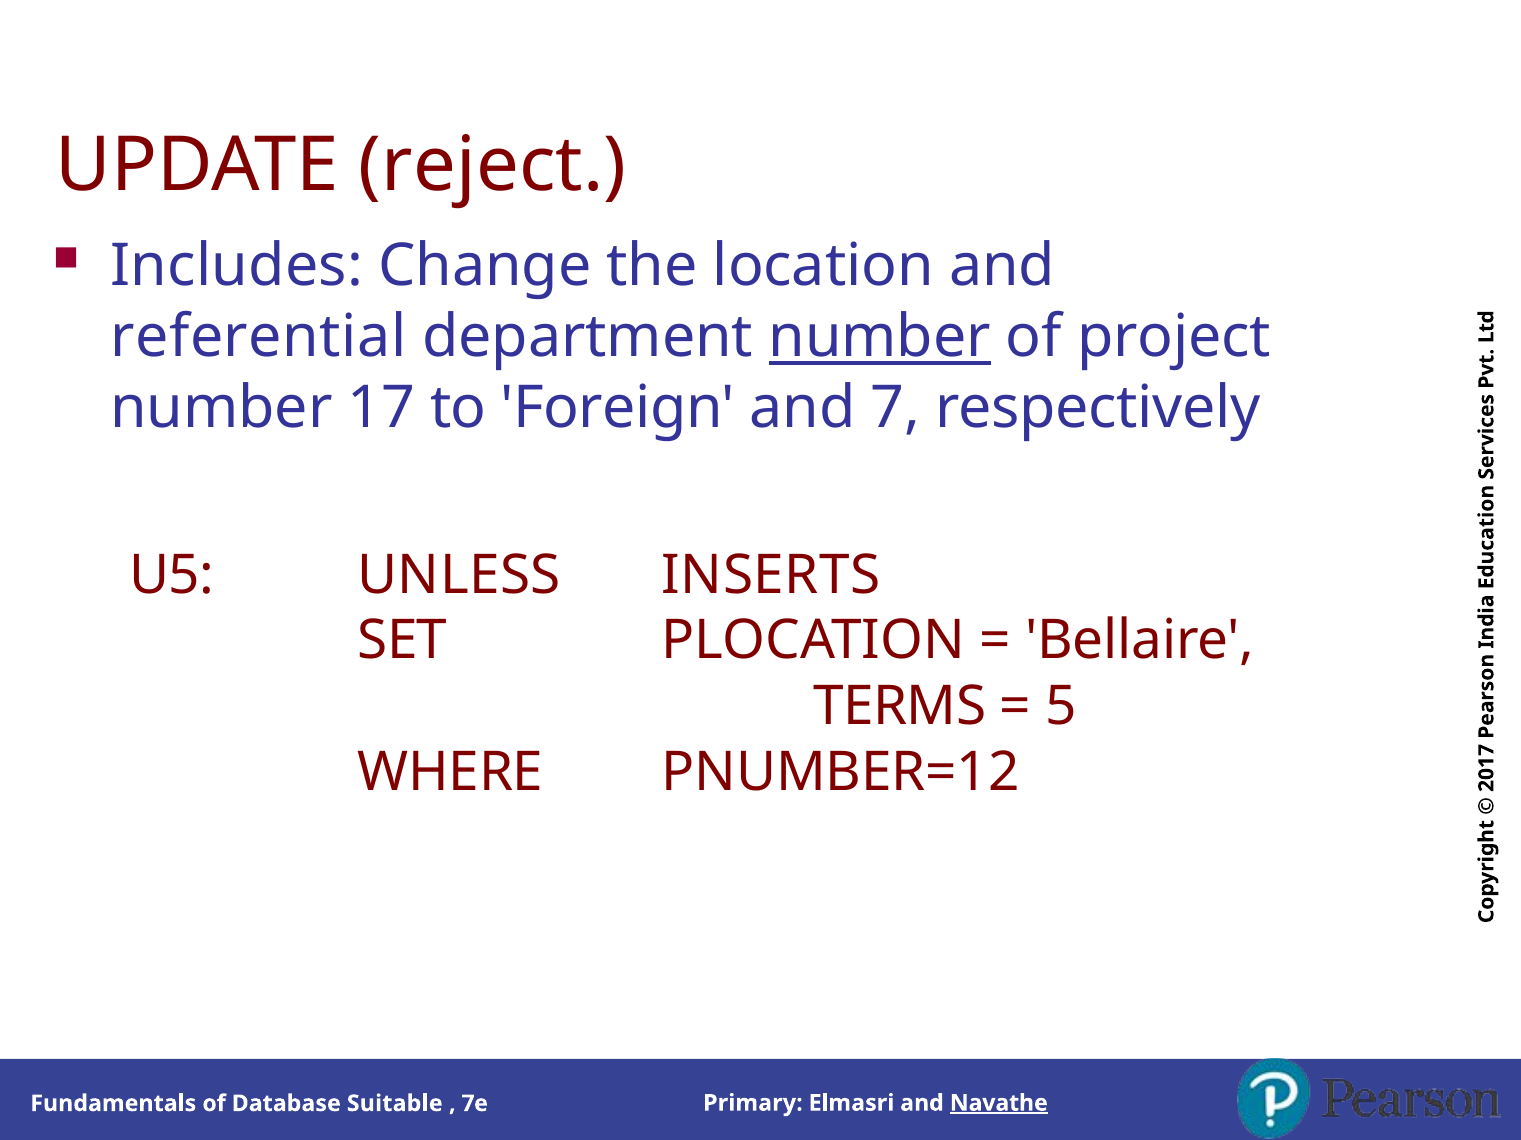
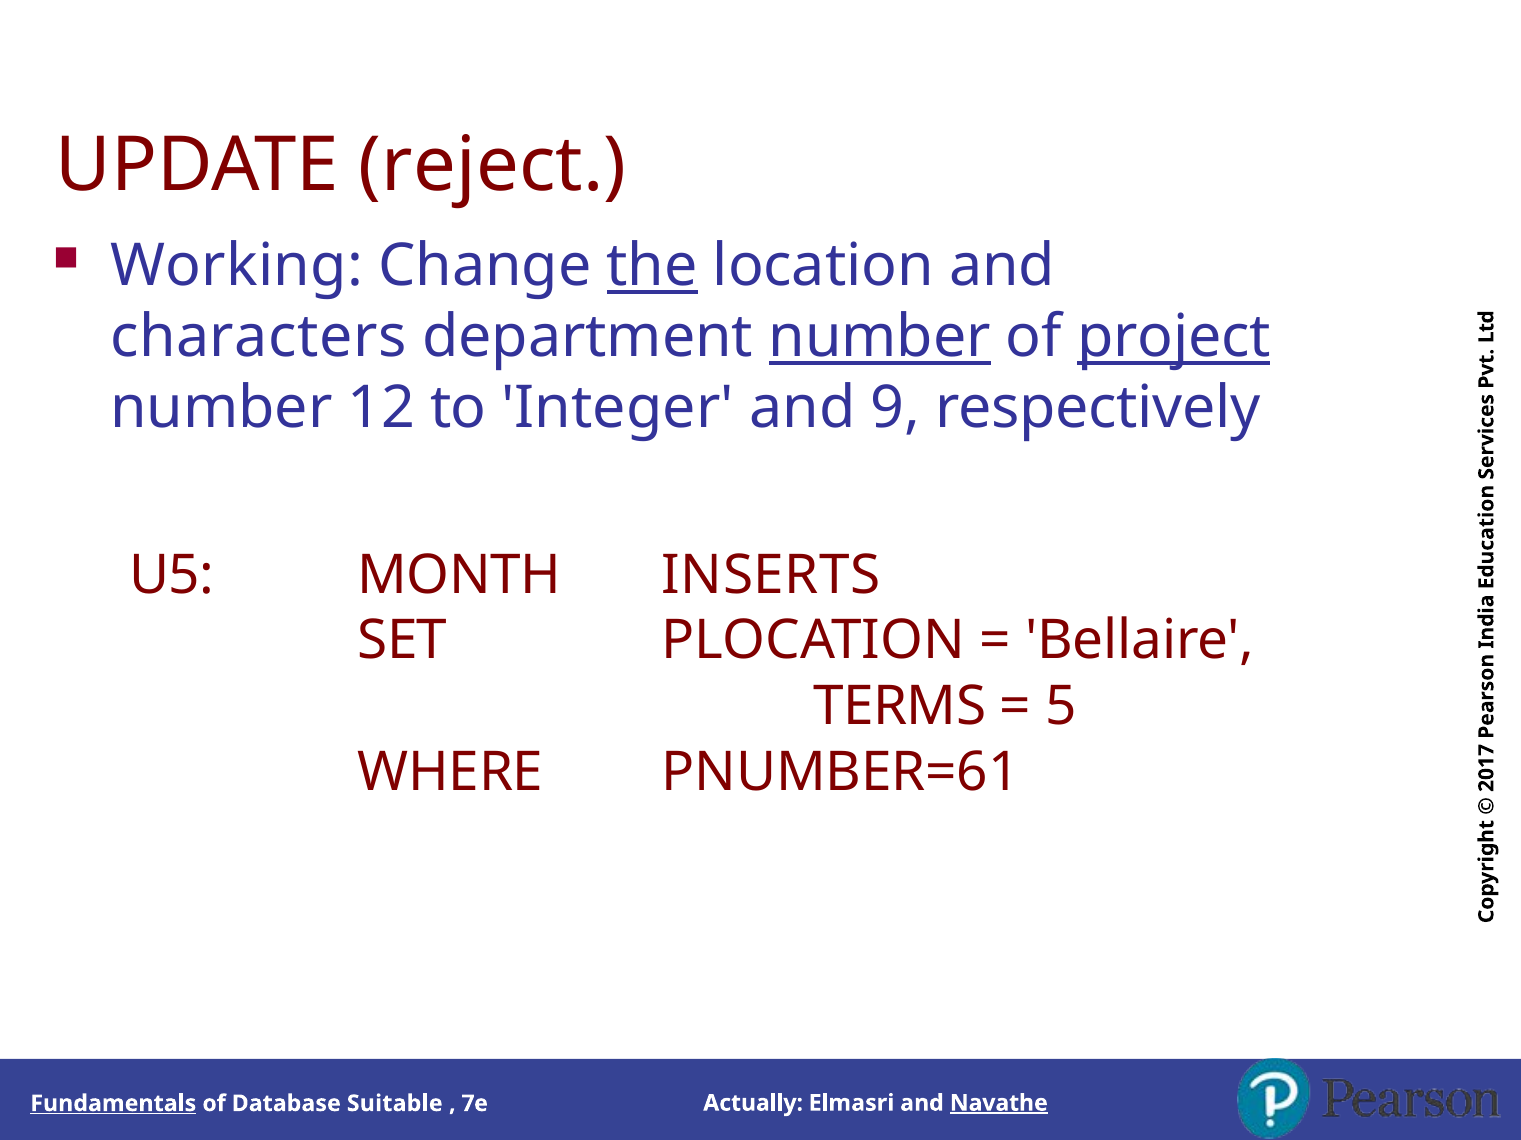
Includes: Includes -> Working
the underline: none -> present
referential: referential -> characters
project underline: none -> present
17: 17 -> 12
Foreign: Foreign -> Integer
and 7: 7 -> 9
UNLESS: UNLESS -> MONTH
PNUMBER=12: PNUMBER=12 -> PNUMBER=61
Fundamentals underline: none -> present
Primary: Primary -> Actually
